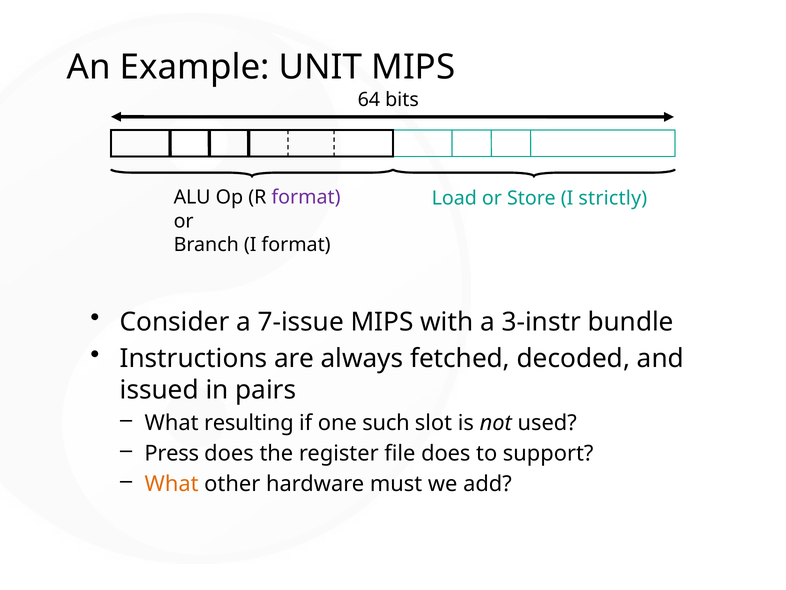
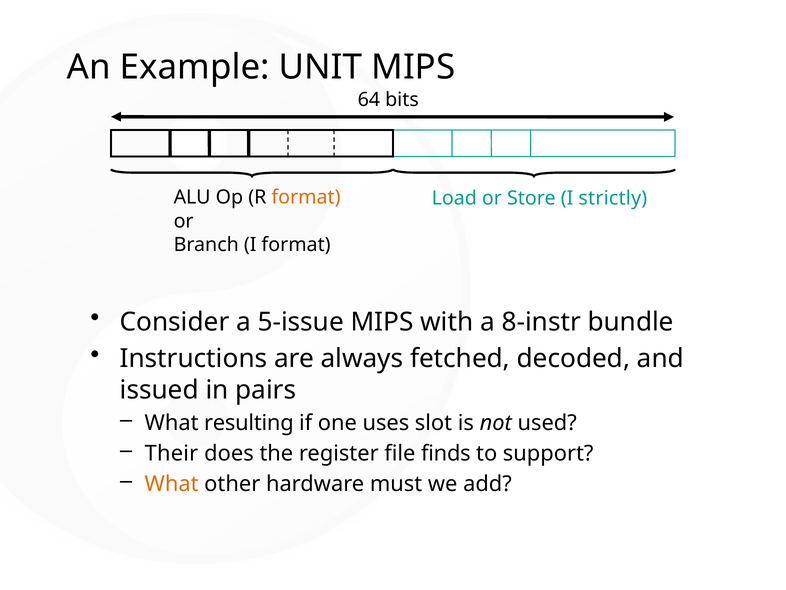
format at (306, 197) colour: purple -> orange
7-issue: 7-issue -> 5-issue
3-instr: 3-instr -> 8-instr
such: such -> uses
Press: Press -> Their
file does: does -> finds
